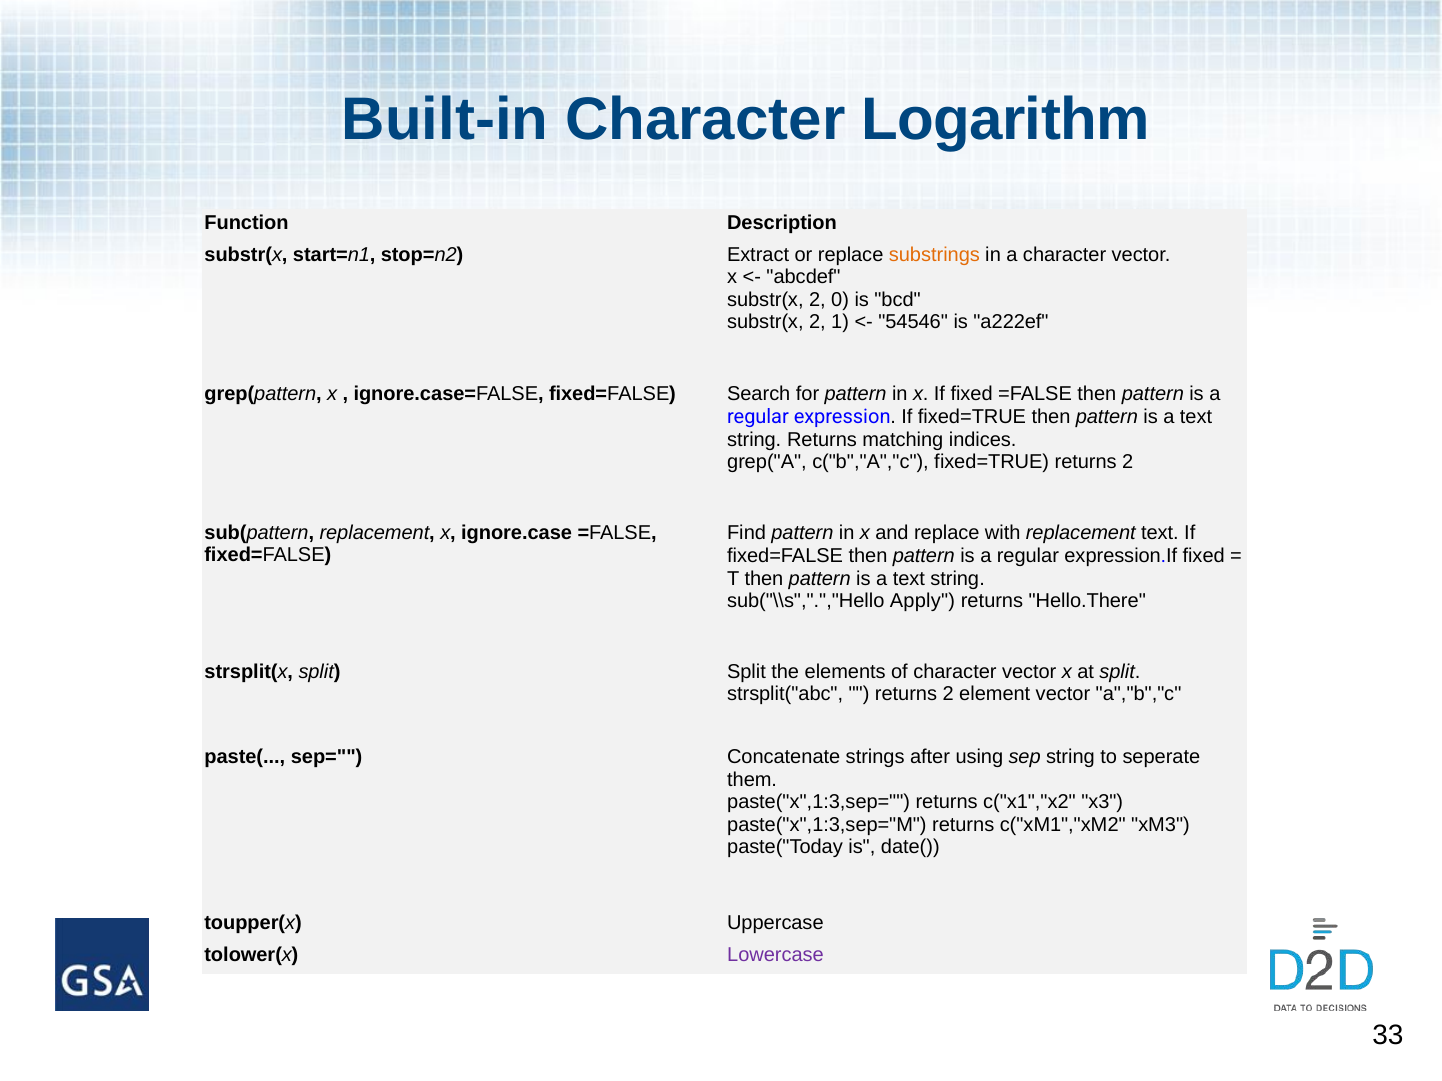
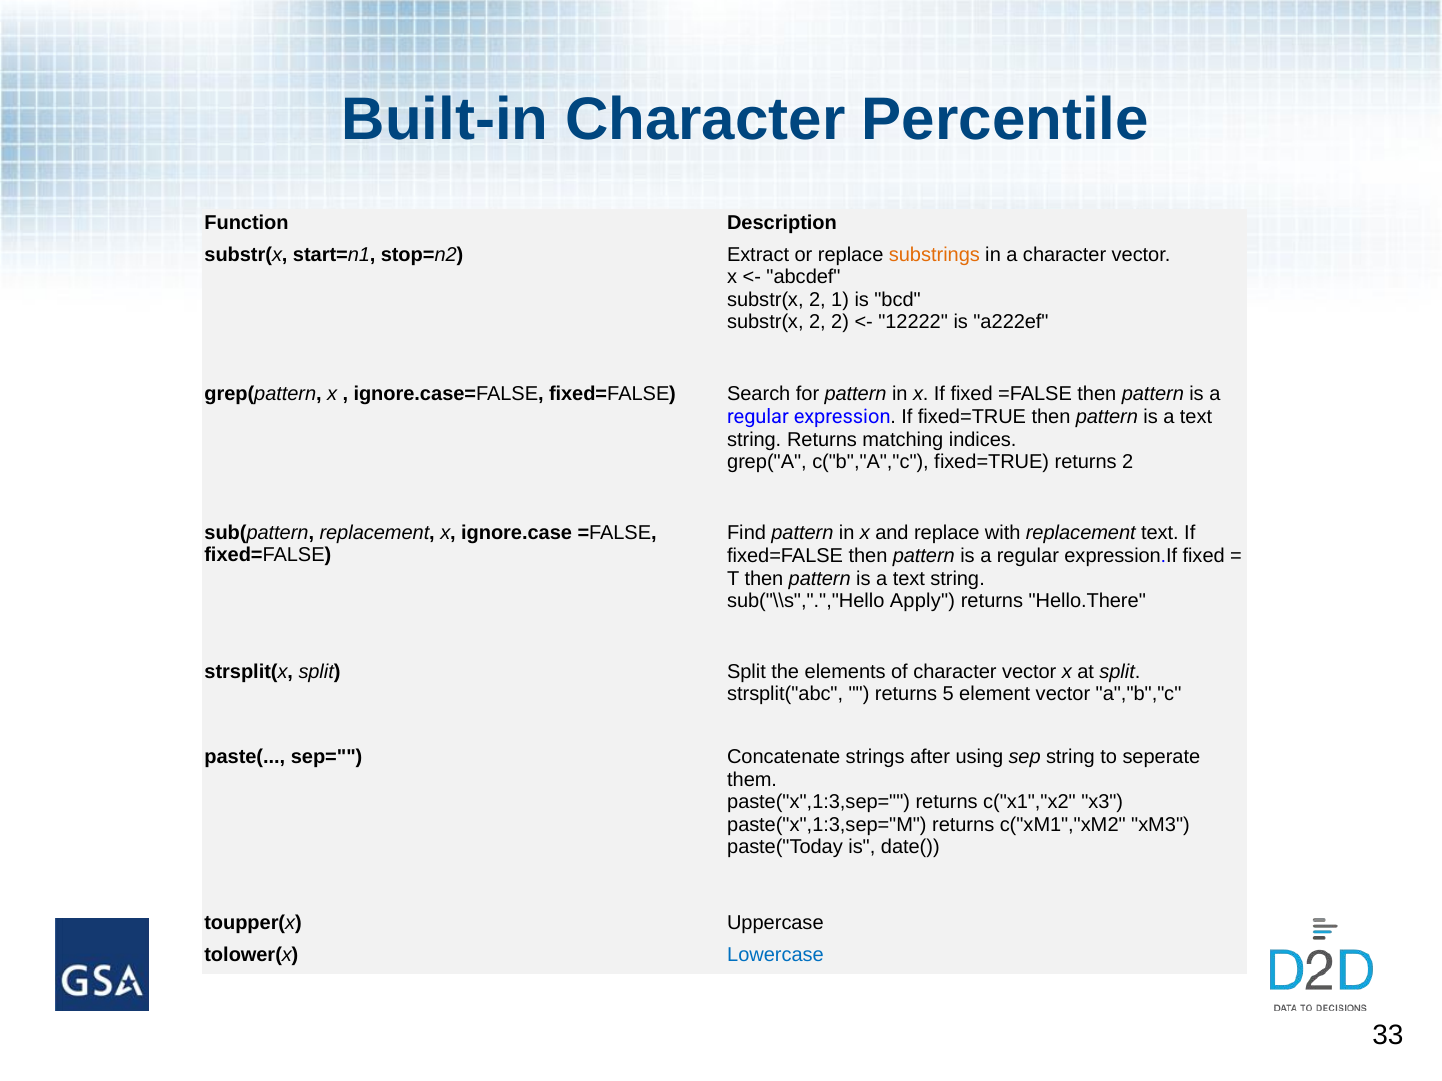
Logarithm: Logarithm -> Percentile
0: 0 -> 1
2 1: 1 -> 2
54546: 54546 -> 12222
2 at (948, 694): 2 -> 5
Lowercase colour: purple -> blue
